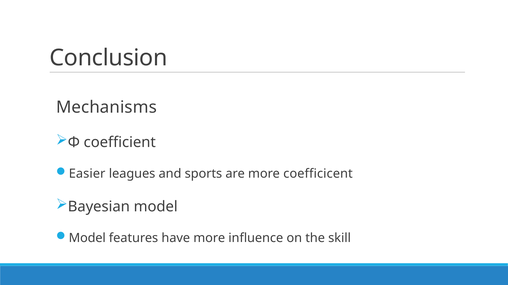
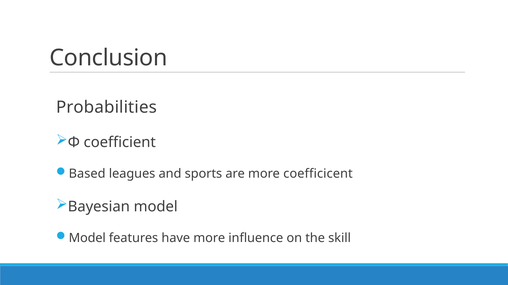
Mechanisms: Mechanisms -> Probabilities
Easier: Easier -> Based
